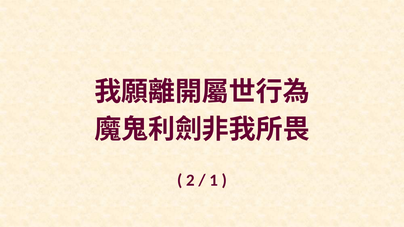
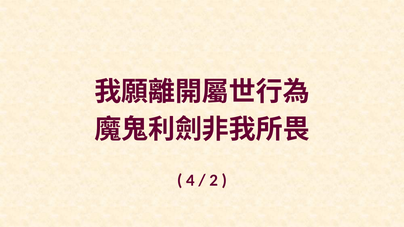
2: 2 -> 4
1: 1 -> 2
